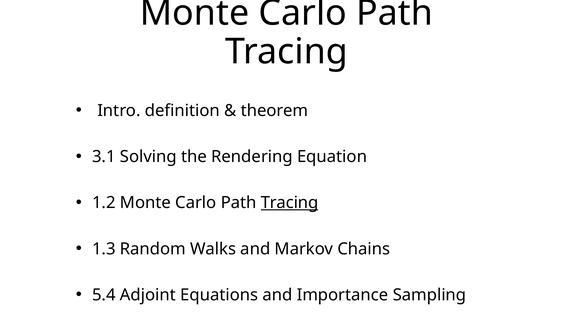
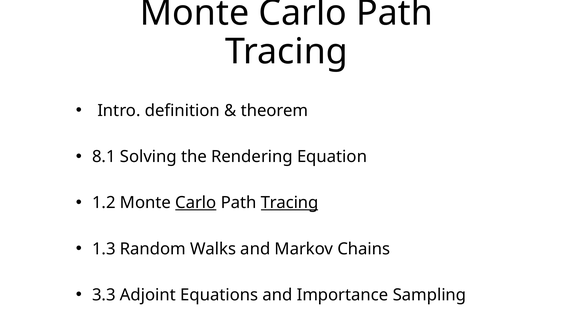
3.1: 3.1 -> 8.1
Carlo at (196, 203) underline: none -> present
5.4: 5.4 -> 3.3
